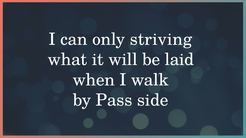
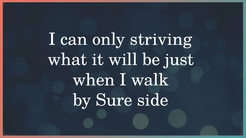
laid: laid -> just
Pass: Pass -> Sure
